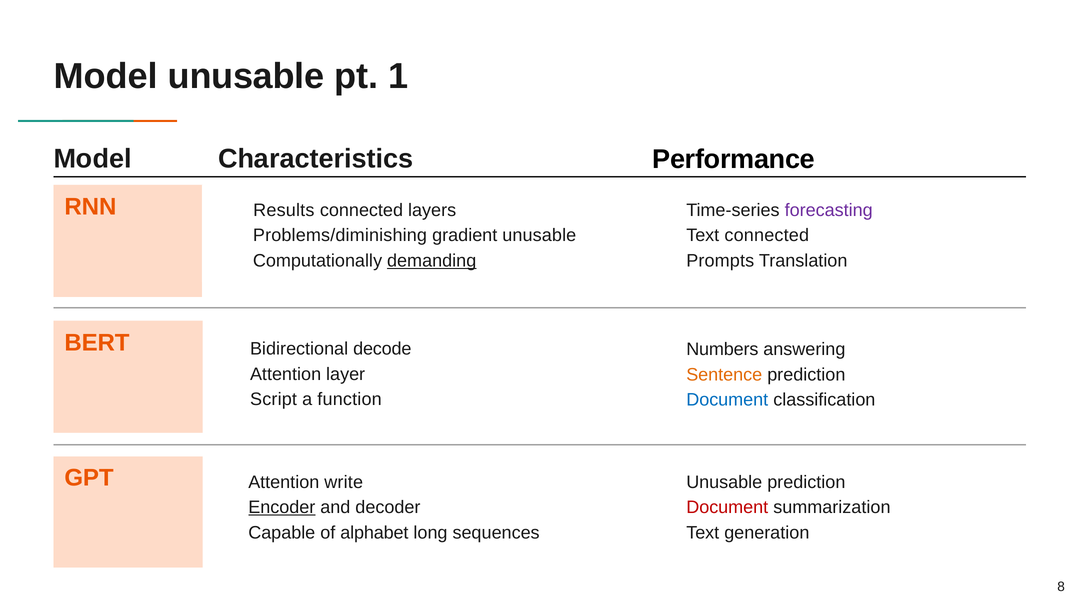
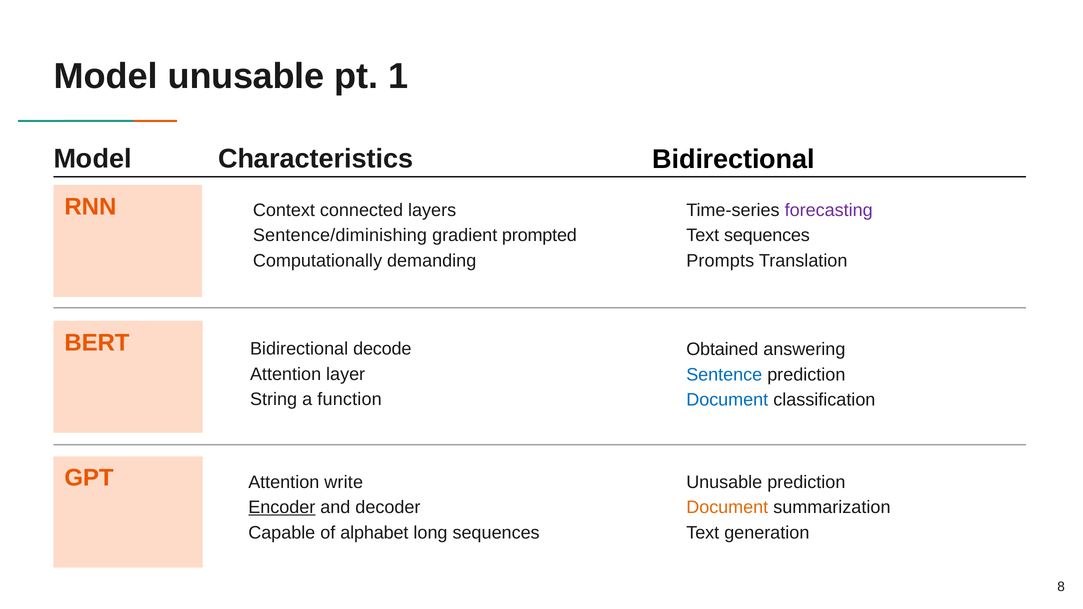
Performance at (734, 159): Performance -> Bidirectional
Results: Results -> Context
Text connected: connected -> sequences
Problems/diminishing: Problems/diminishing -> Sentence/diminishing
gradient unusable: unusable -> prompted
demanding underline: present -> none
Numbers: Numbers -> Obtained
Sentence colour: orange -> blue
Script: Script -> String
Document at (727, 508) colour: red -> orange
